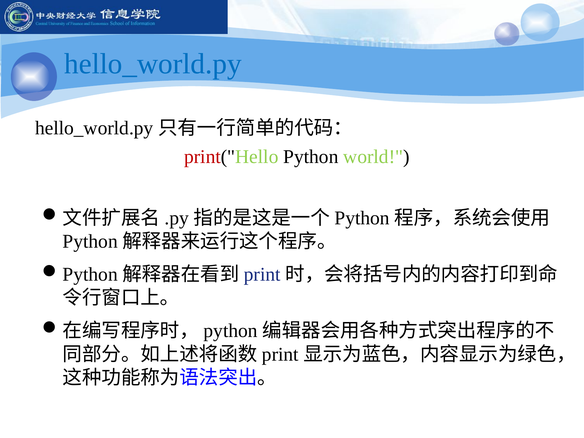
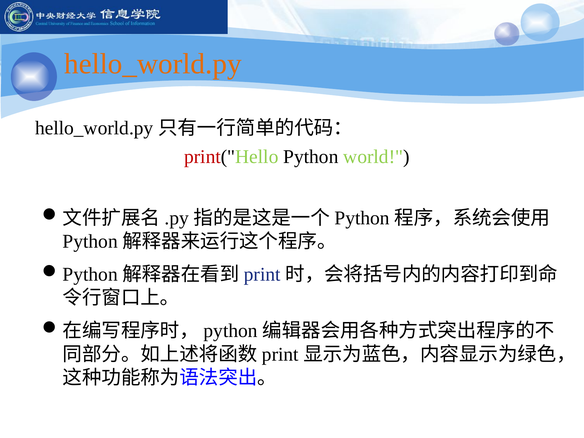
hello_world.py colour: blue -> orange
